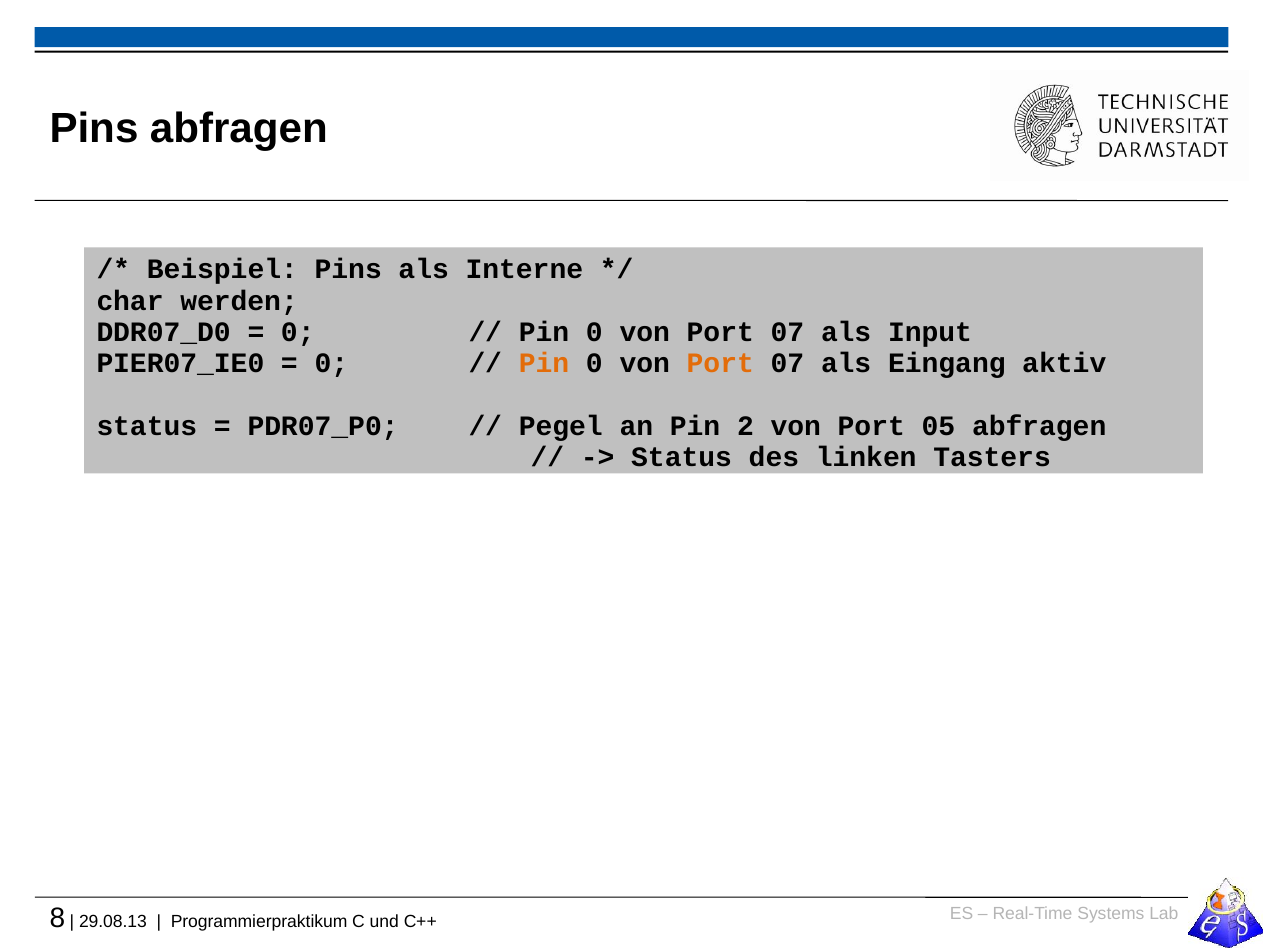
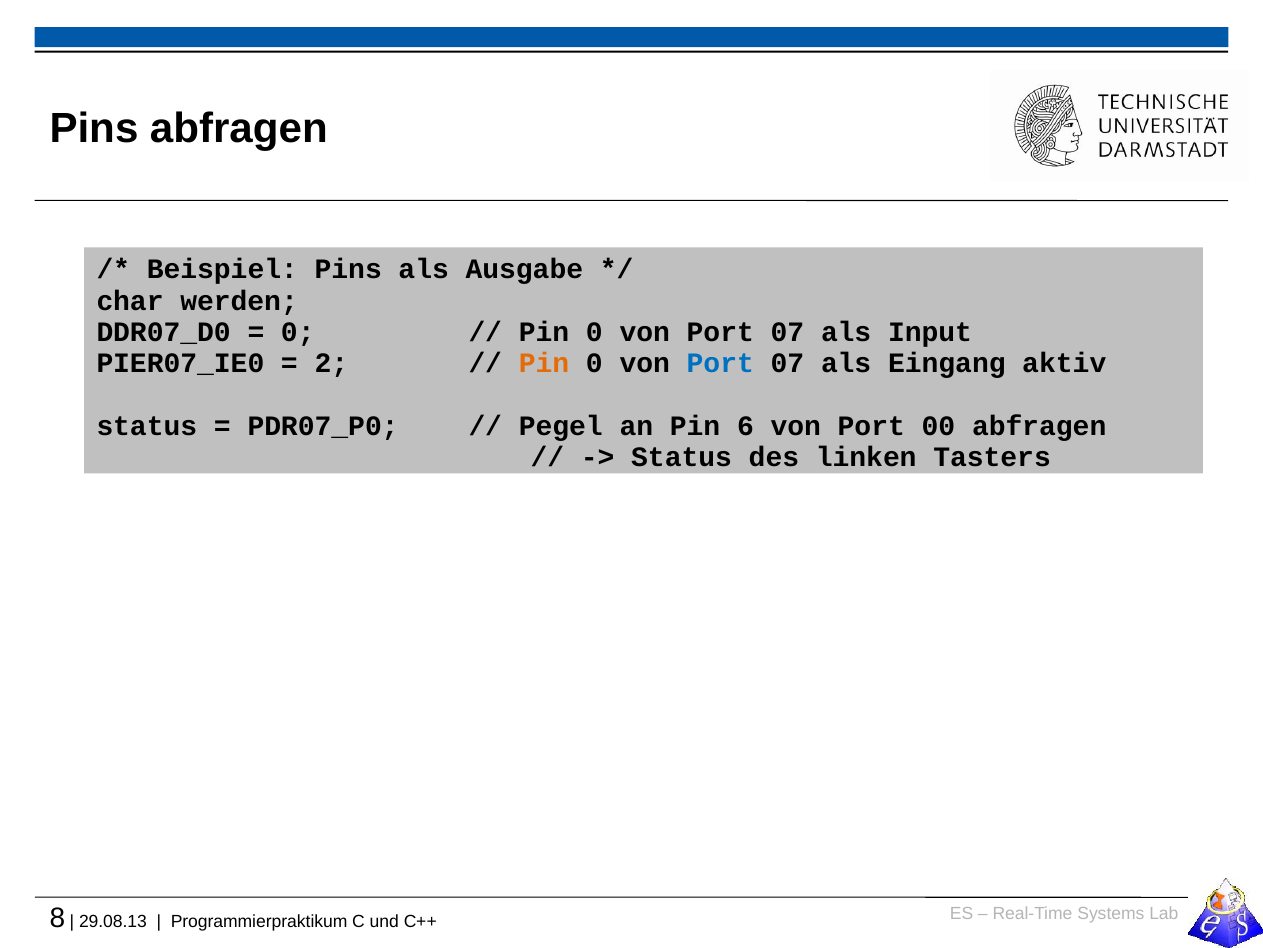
Interne: Interne -> Ausgabe
0 at (331, 363): 0 -> 2
Port at (720, 363) colour: orange -> blue
2: 2 -> 6
05: 05 -> 00
